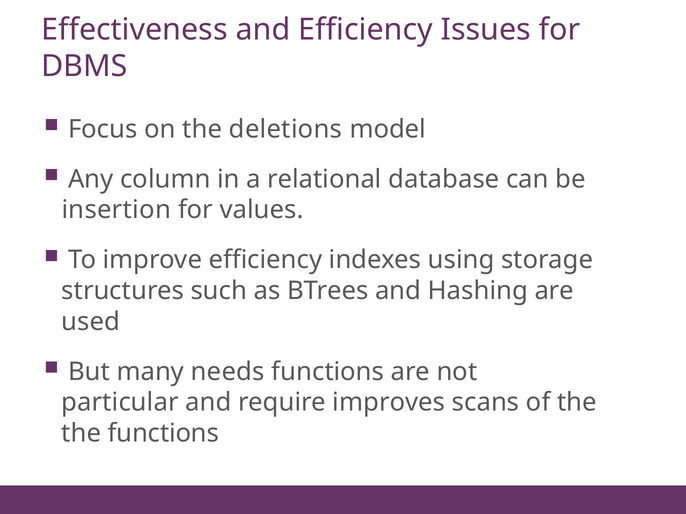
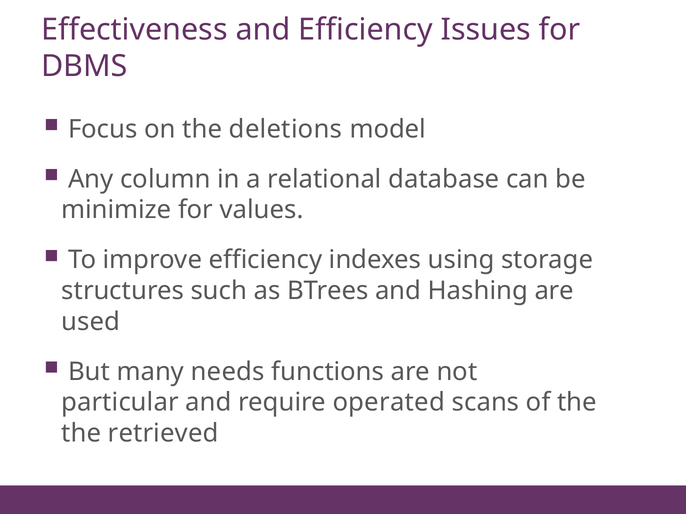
insertion: insertion -> minimize
improves: improves -> operated
the functions: functions -> retrieved
